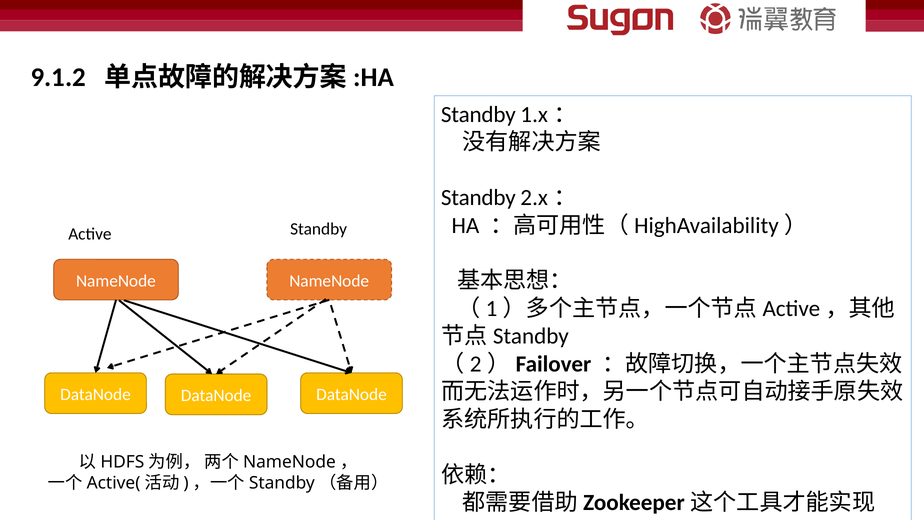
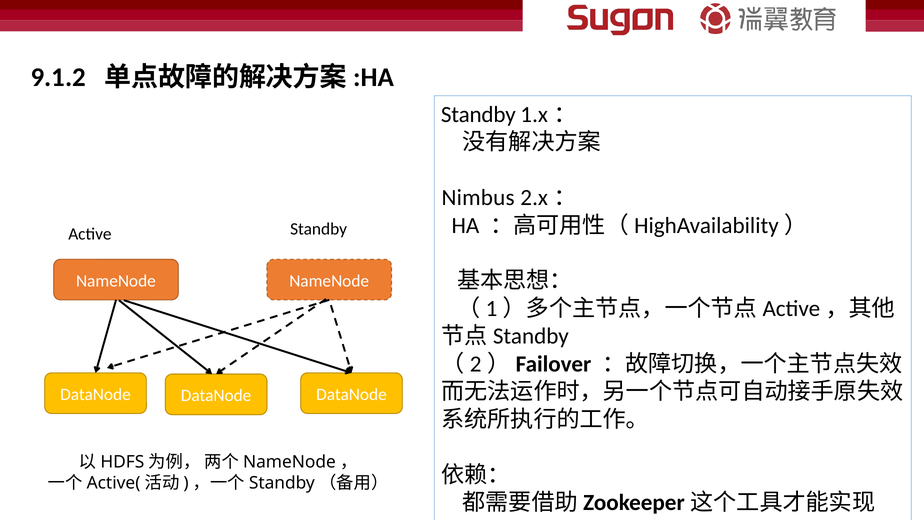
Standby at (478, 198): Standby -> Nimbus
